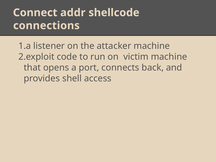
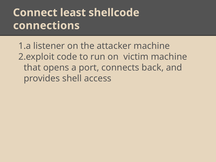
addr: addr -> least
